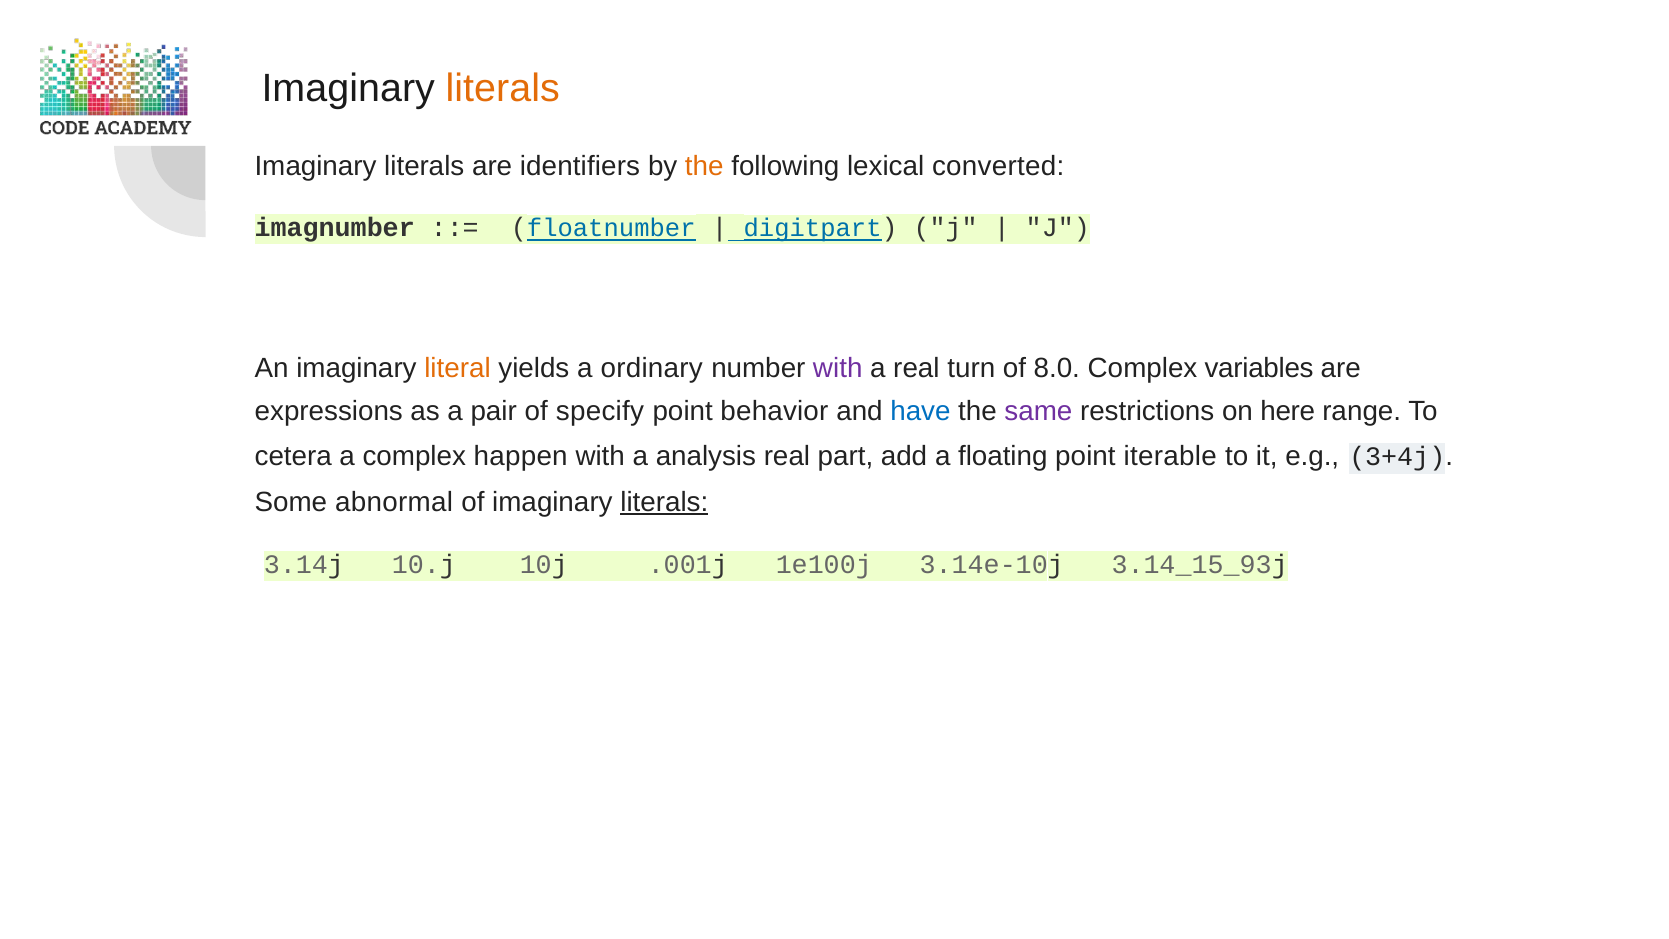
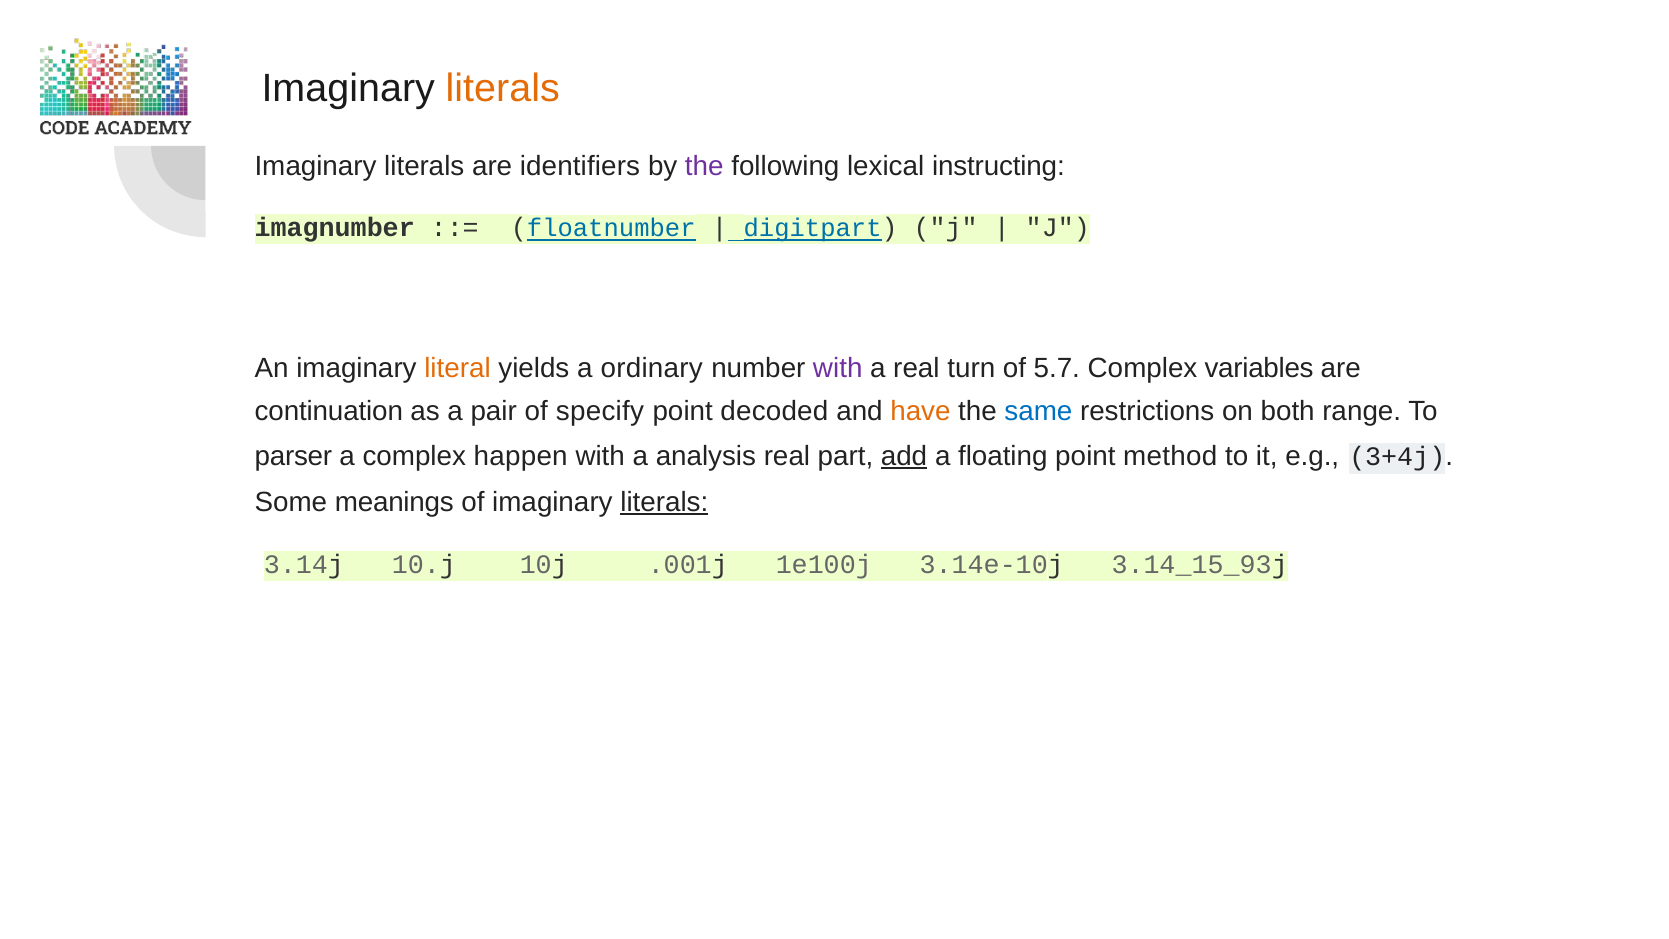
the at (704, 167) colour: orange -> purple
converted: converted -> instructing
8.0: 8.0 -> 5.7
expressions: expressions -> continuation
behavior: behavior -> decoded
have colour: blue -> orange
same colour: purple -> blue
here: here -> both
cetera: cetera -> parser
add underline: none -> present
iterable: iterable -> method
abnormal: abnormal -> meanings
